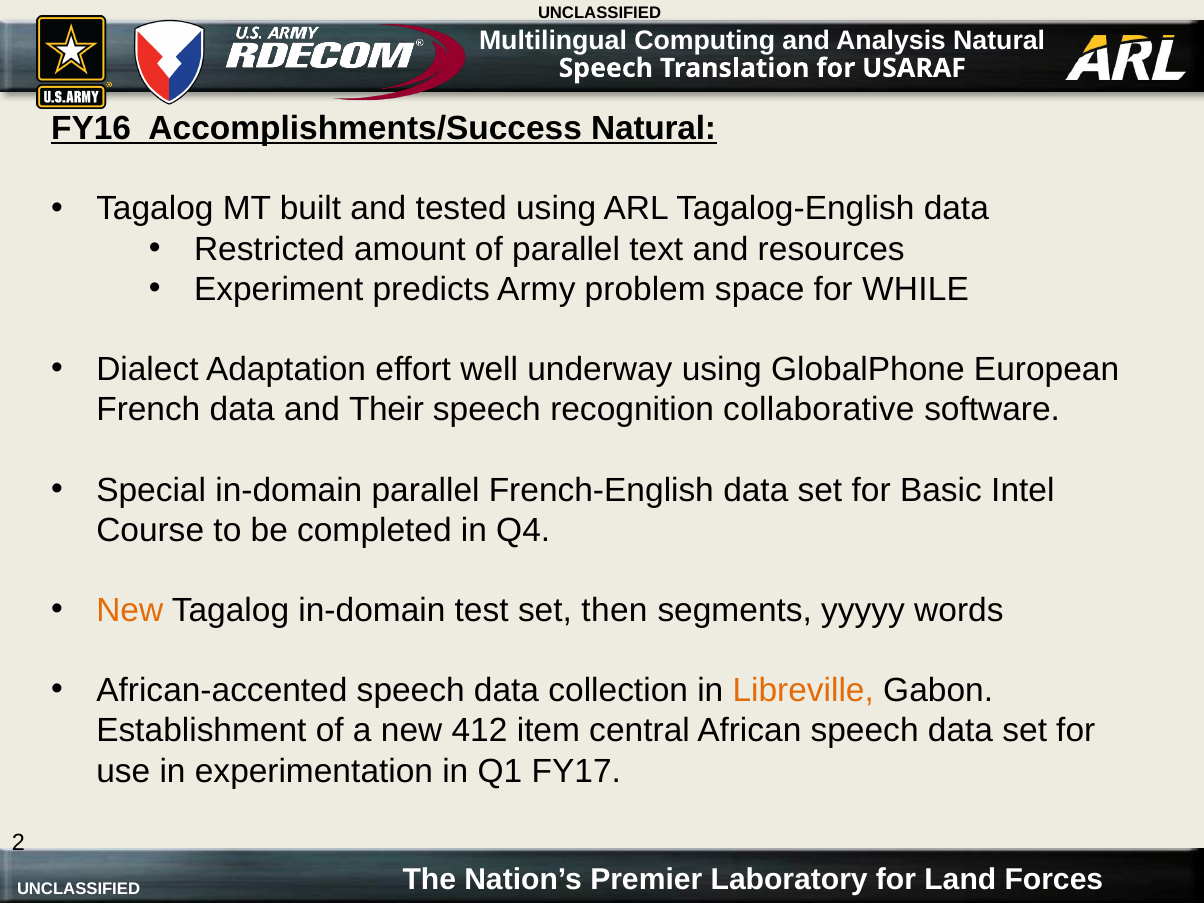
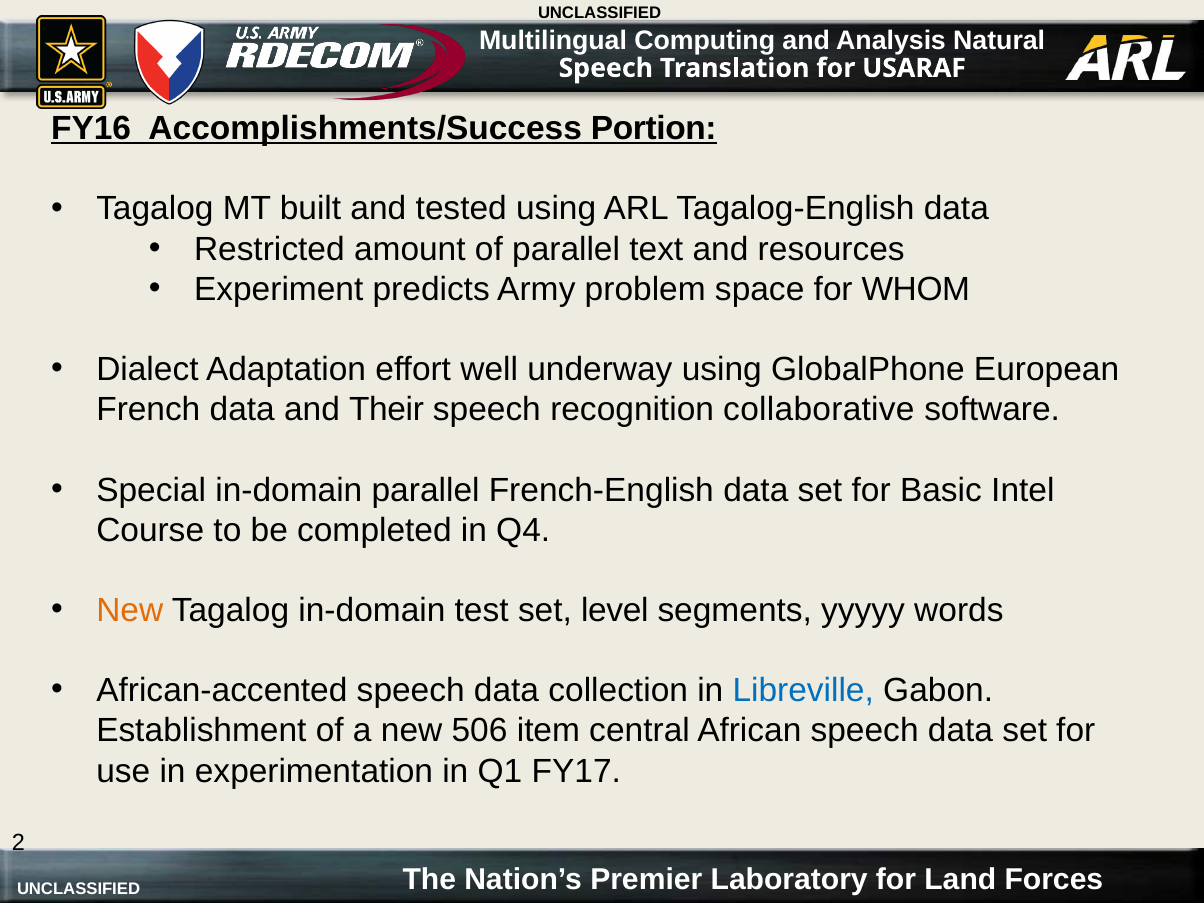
Accomplishments/Success Natural: Natural -> Portion
WHILE: WHILE -> WHOM
then: then -> level
Libreville colour: orange -> blue
412: 412 -> 506
